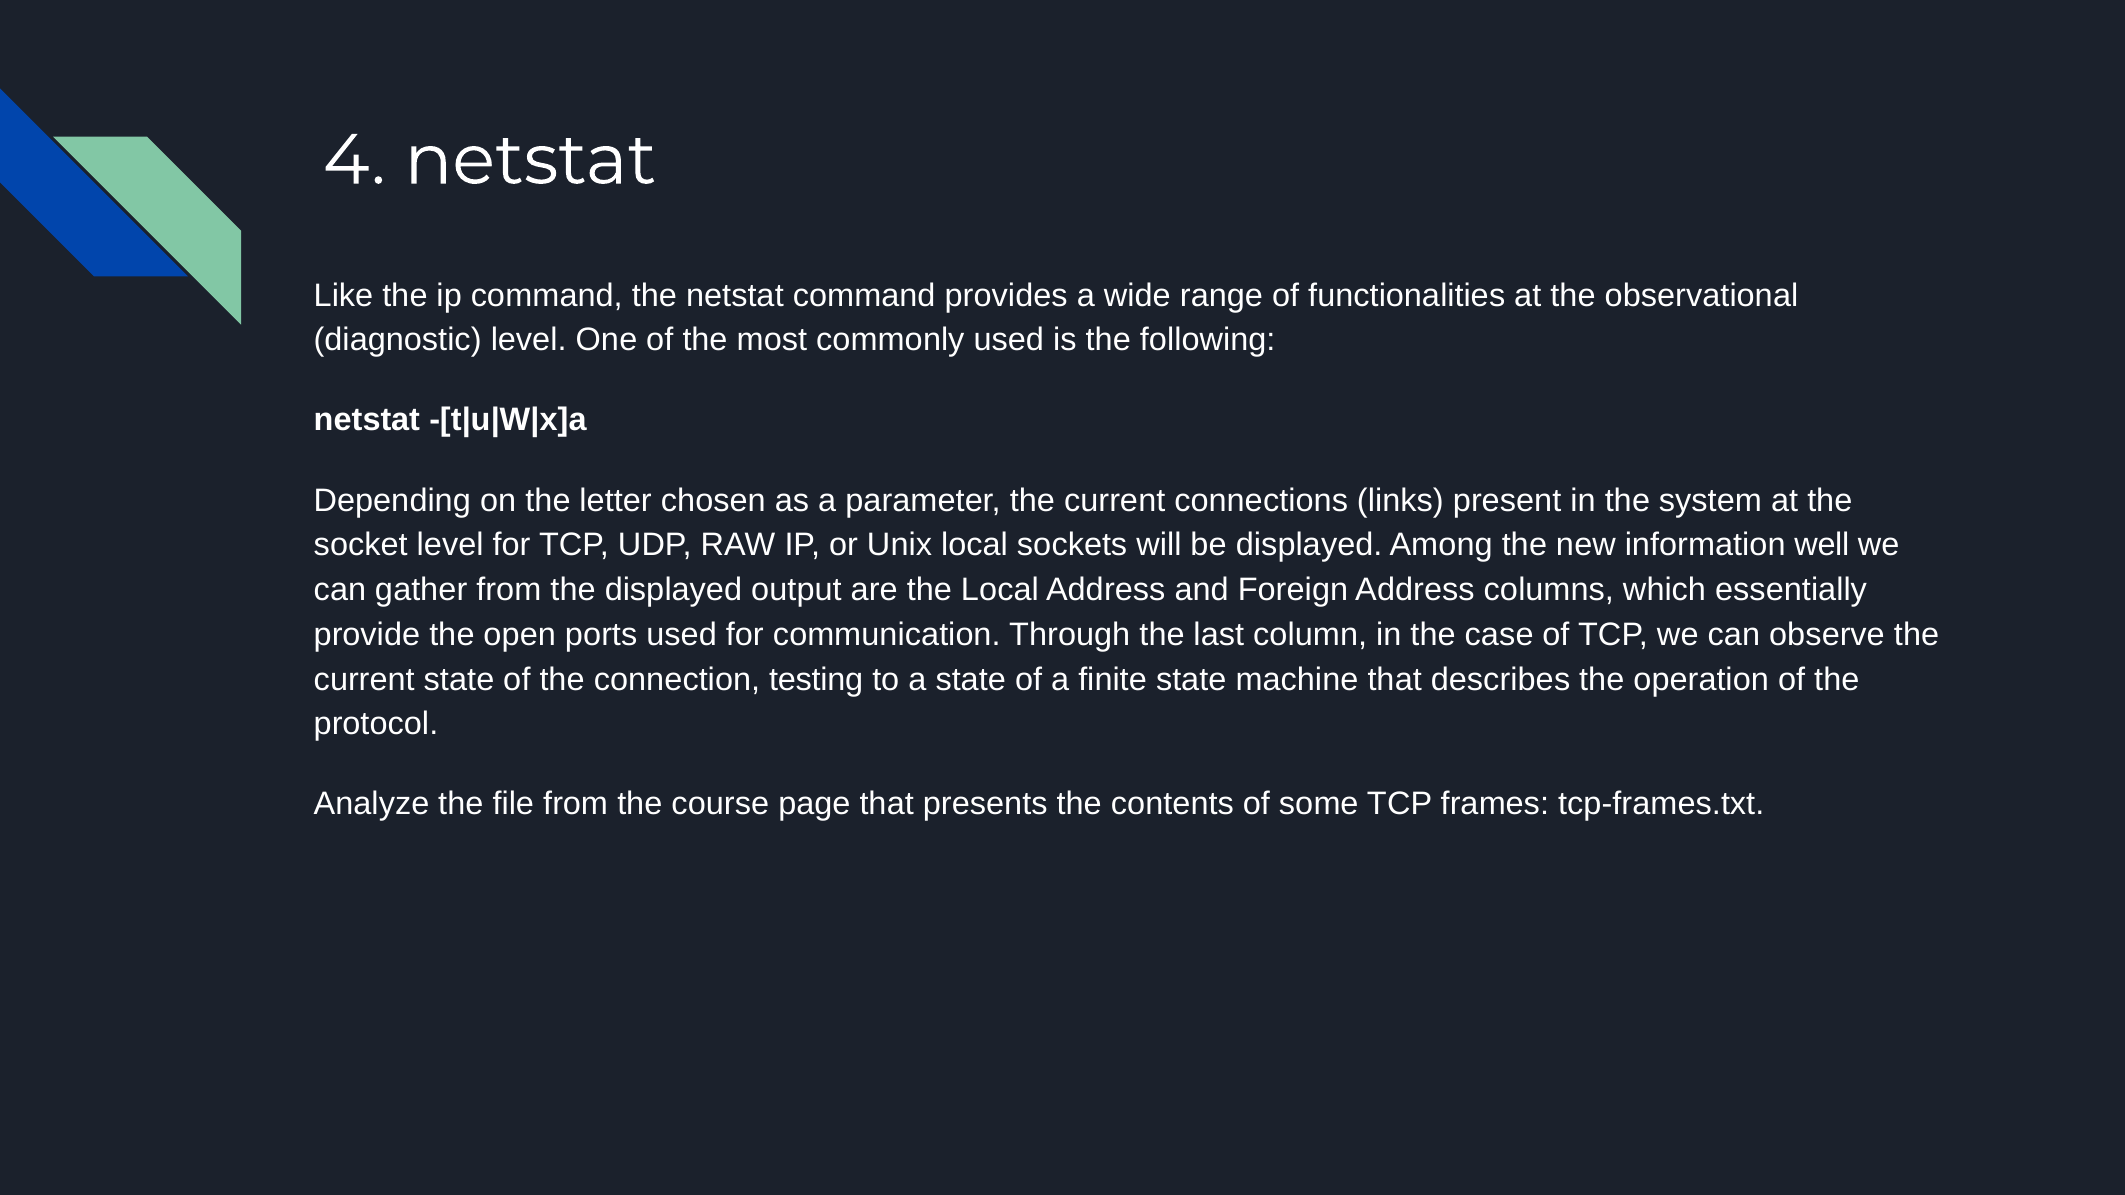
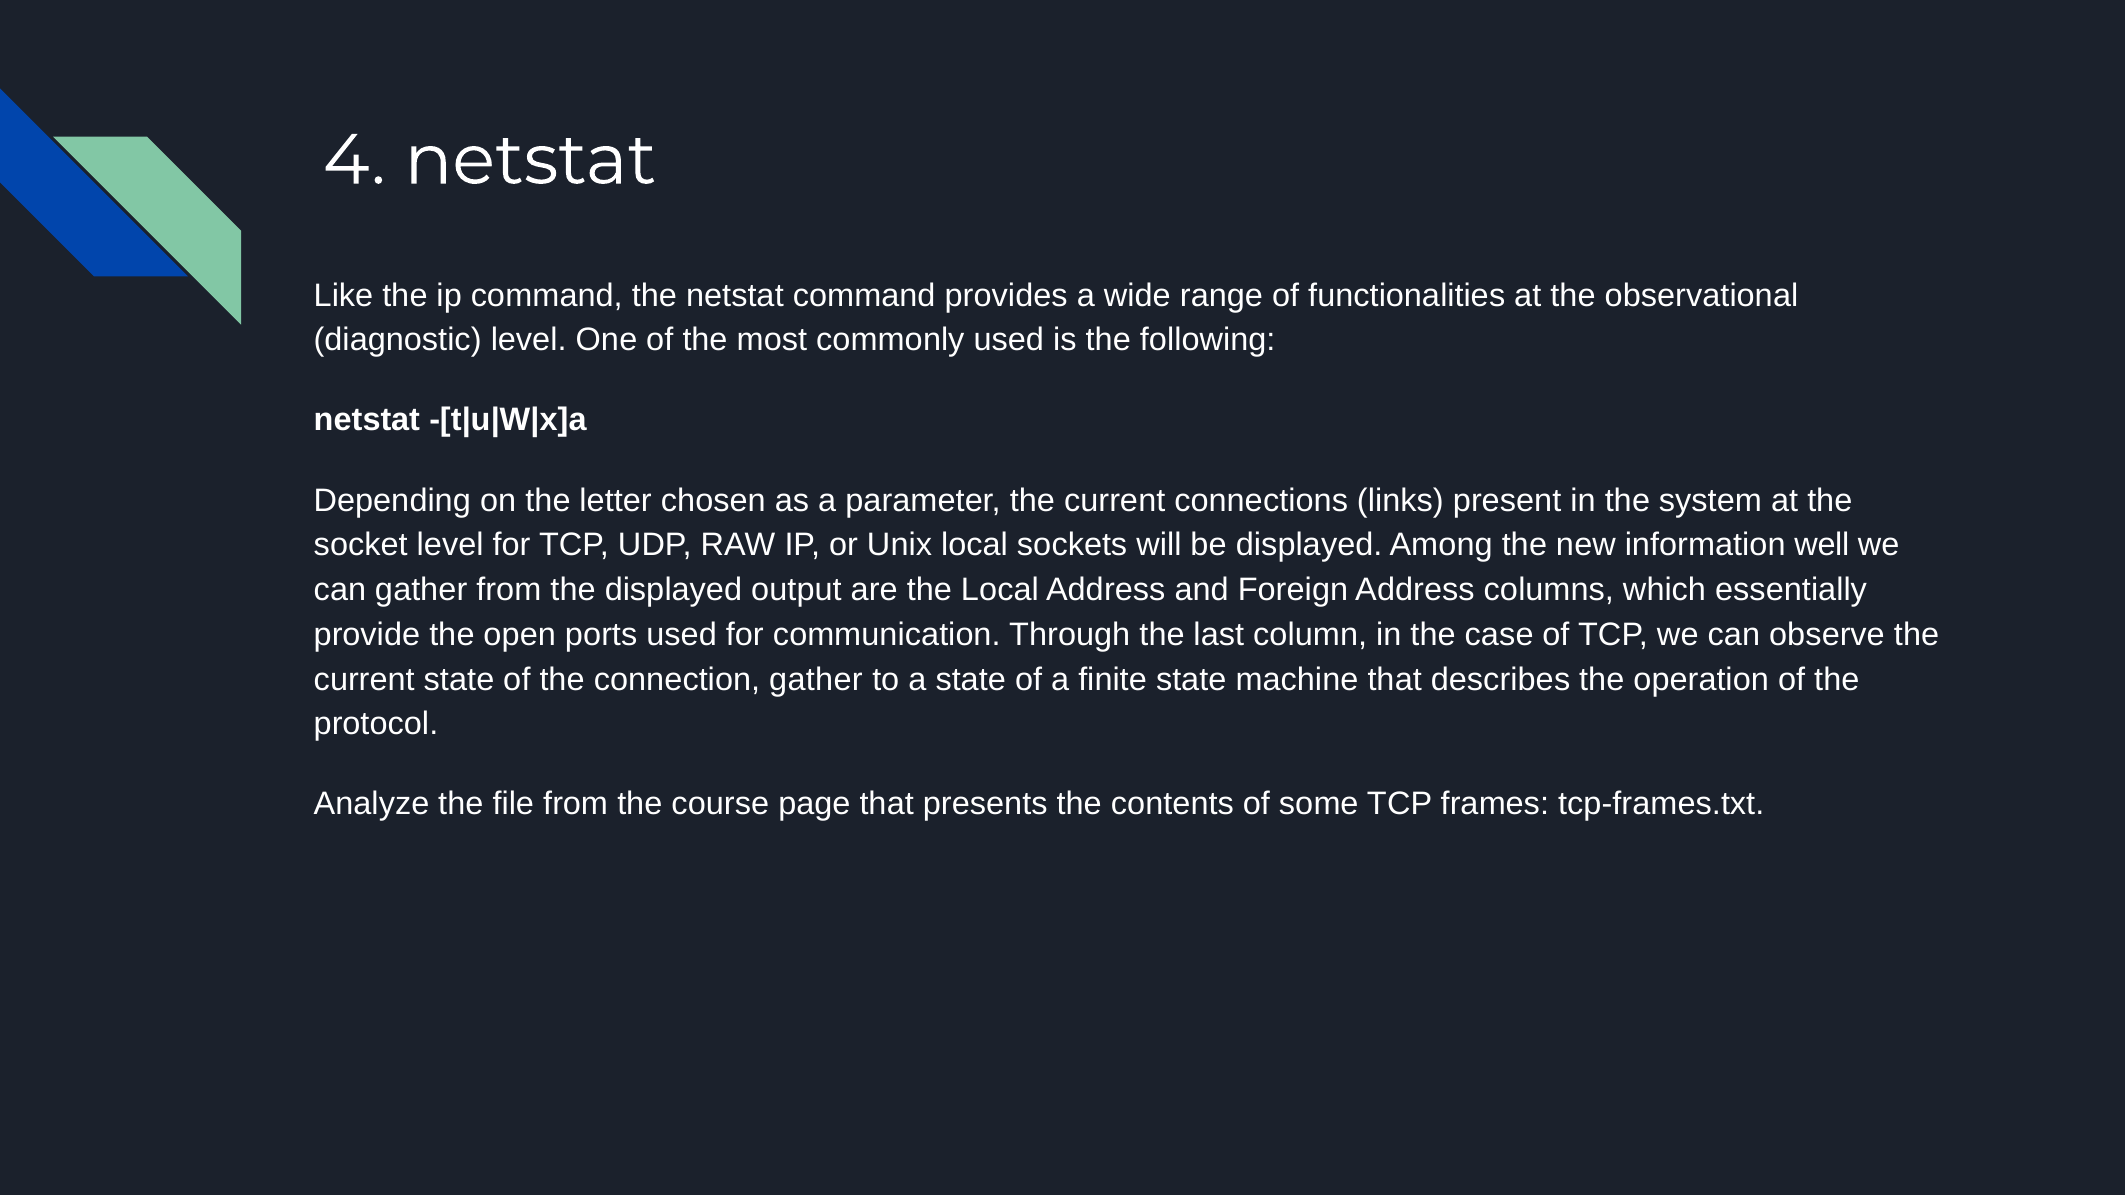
connection testing: testing -> gather
